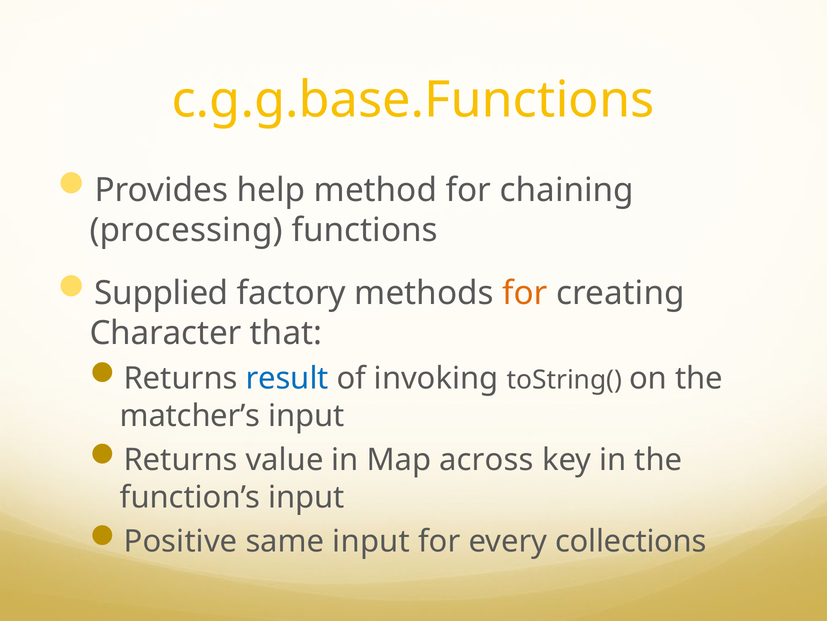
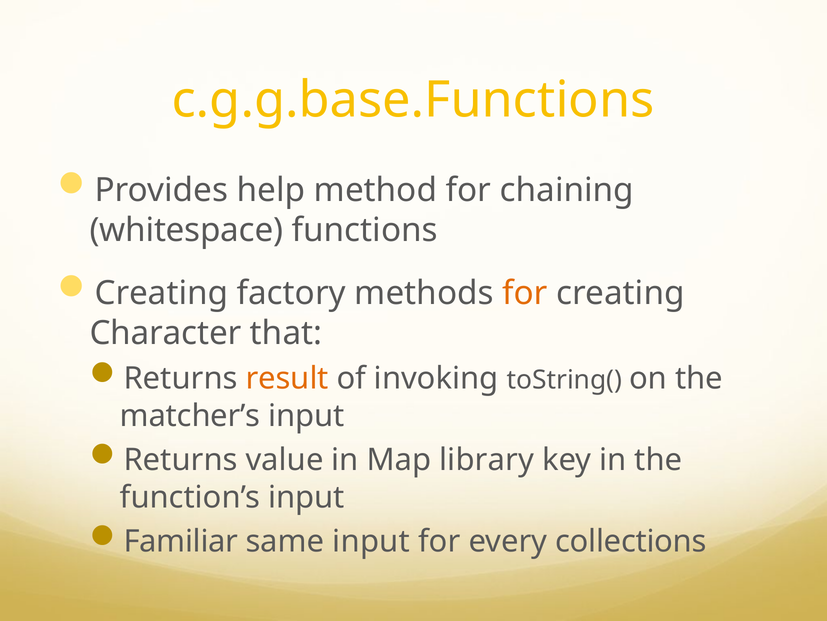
processing: processing -> whitespace
Supplied at (161, 293): Supplied -> Creating
result colour: blue -> orange
across: across -> library
Positive: Positive -> Familiar
